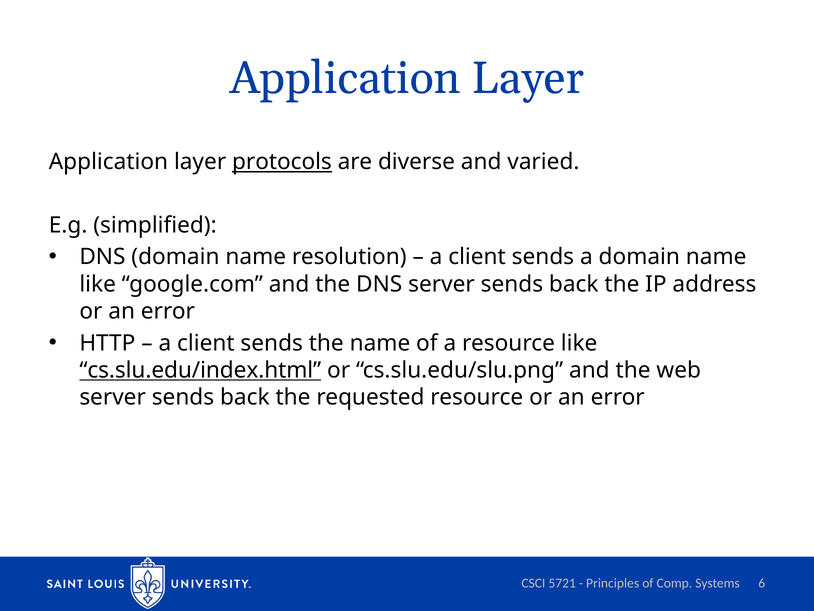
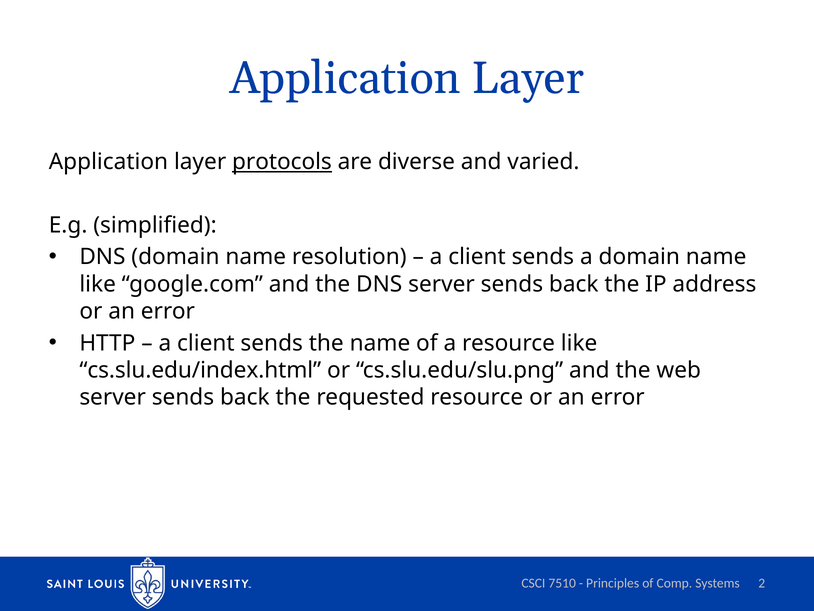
cs.slu.edu/index.html underline: present -> none
5721: 5721 -> 7510
6: 6 -> 2
